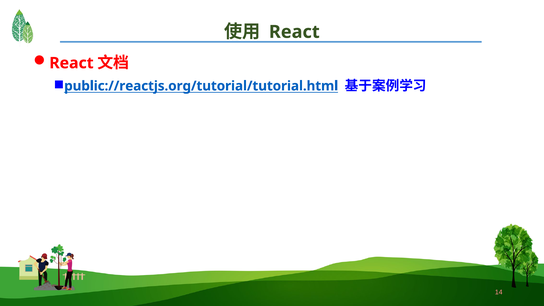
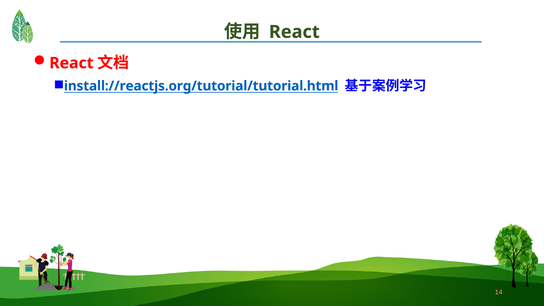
public://reactjs.org/tutorial/tutorial.html: public://reactjs.org/tutorial/tutorial.html -> install://reactjs.org/tutorial/tutorial.html
